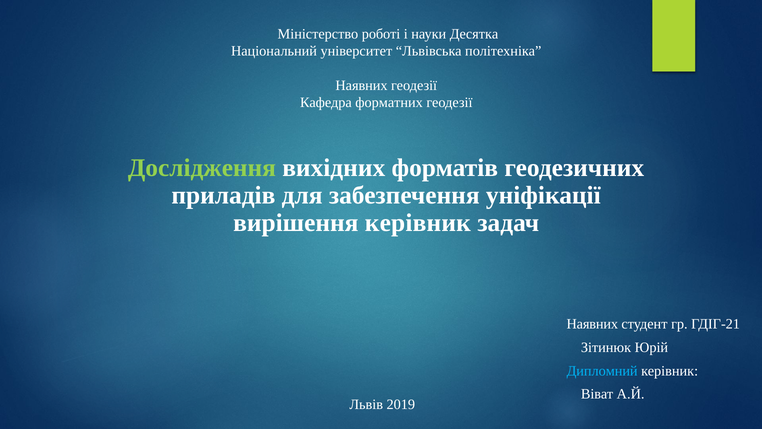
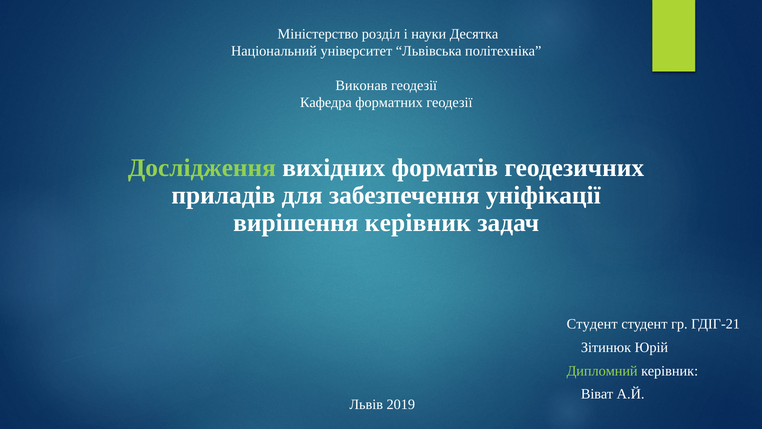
роботі: роботі -> розділ
Наявних at (362, 85): Наявних -> Виконав
Наявних at (592, 324): Наявних -> Студент
Дипломний colour: light blue -> light green
